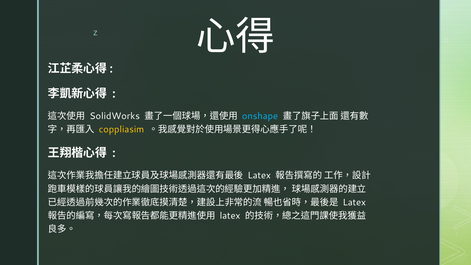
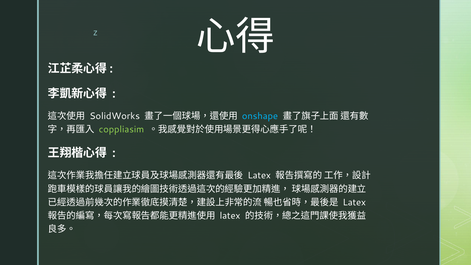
coppliasim colour: yellow -> light green
